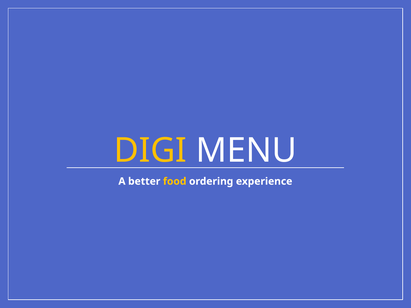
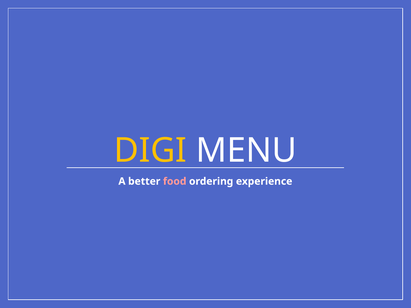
food colour: yellow -> pink
